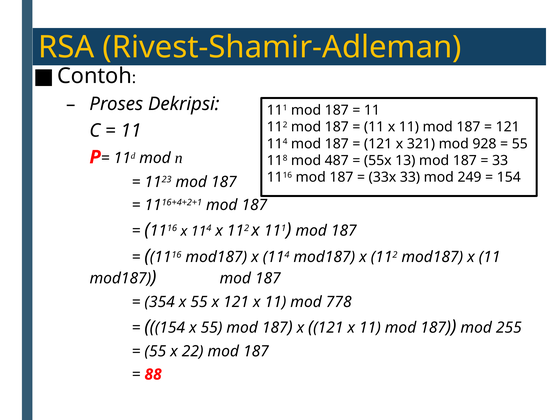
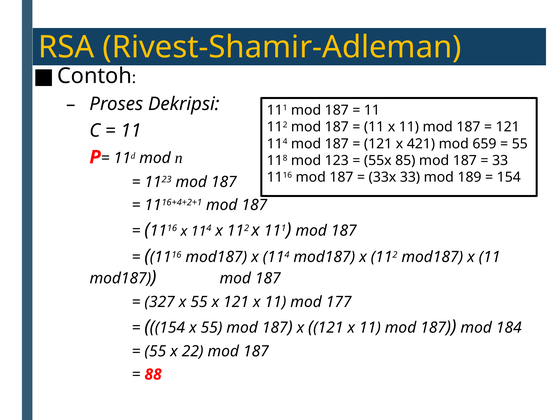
321: 321 -> 421
928: 928 -> 659
487: 487 -> 123
13: 13 -> 85
249: 249 -> 189
354: 354 -> 327
778: 778 -> 177
255: 255 -> 184
